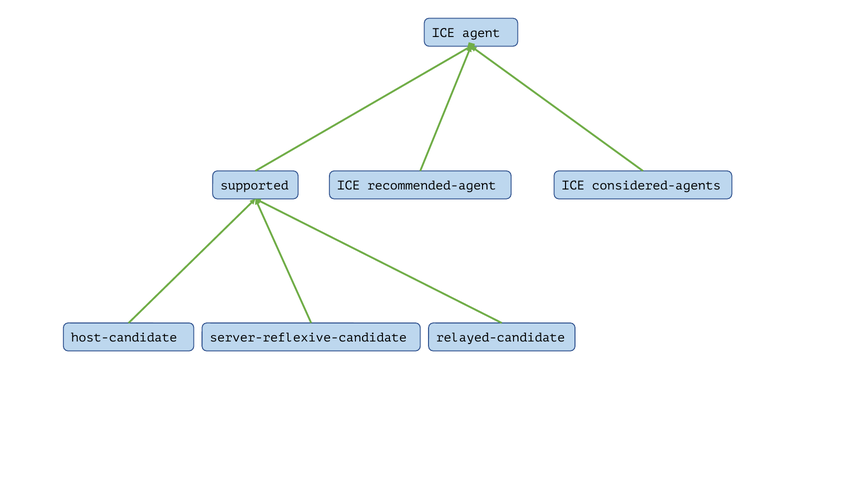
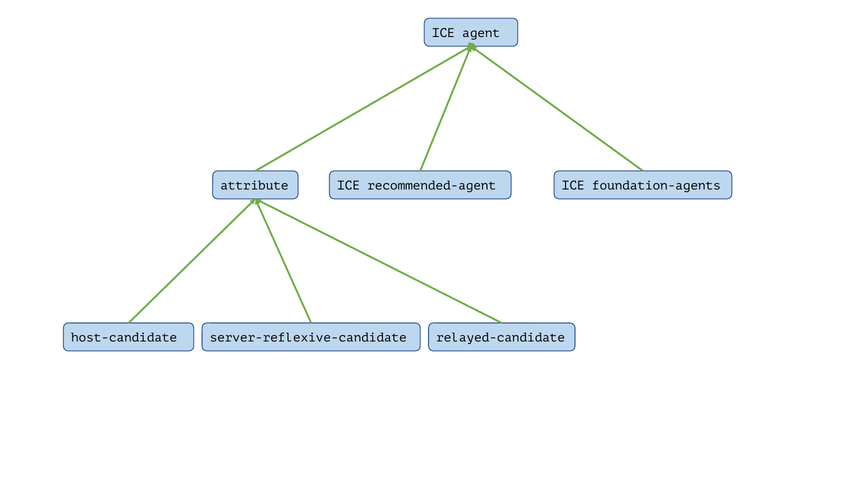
supported: supported -> attribute
considered-agents: considered-agents -> foundation-agents
